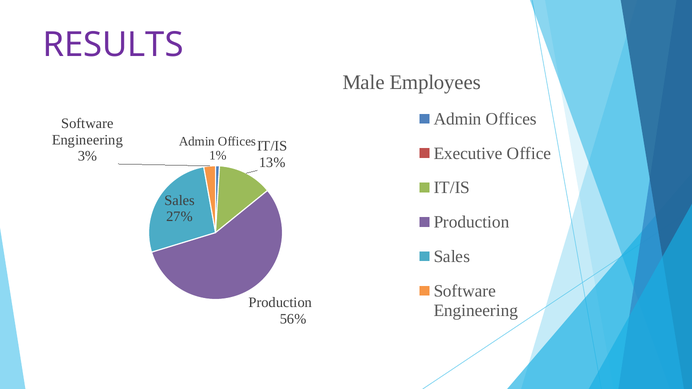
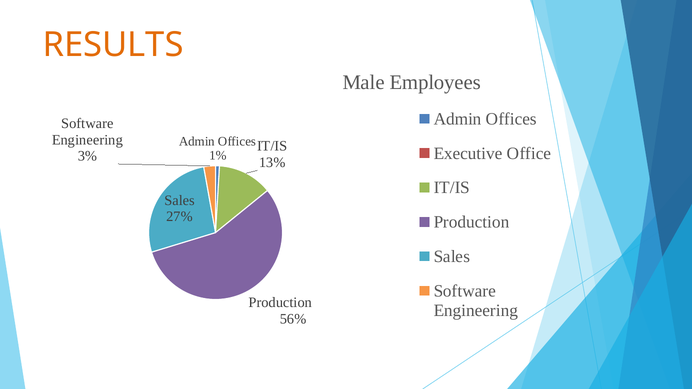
RESULTS colour: purple -> orange
